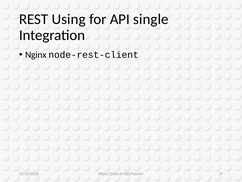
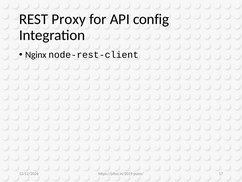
Using: Using -> Proxy
single: single -> config
